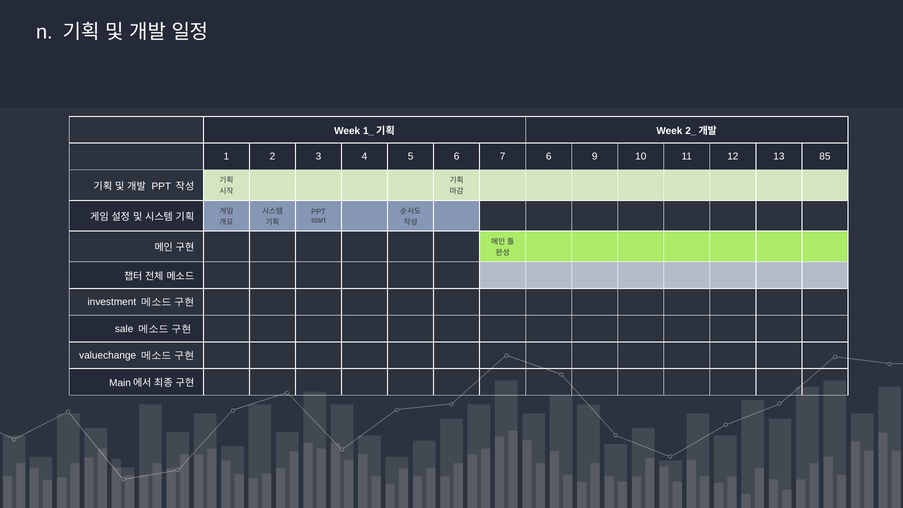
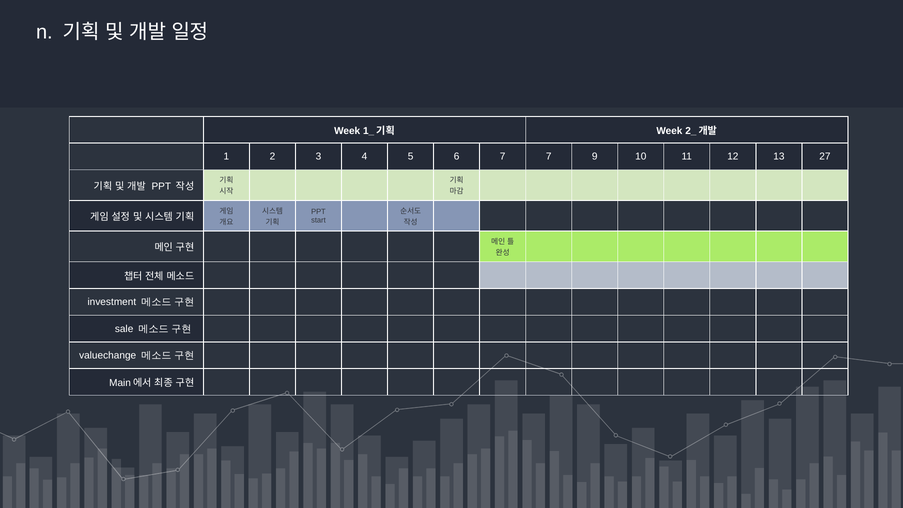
7 6: 6 -> 7
85: 85 -> 27
